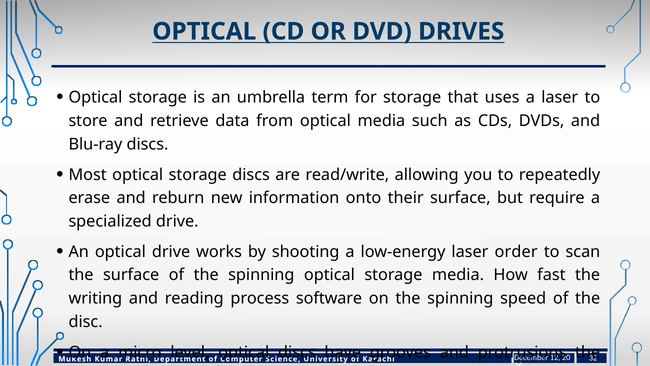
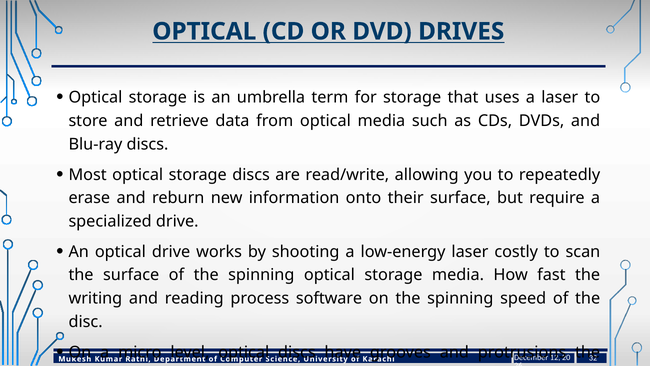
order: order -> costly
